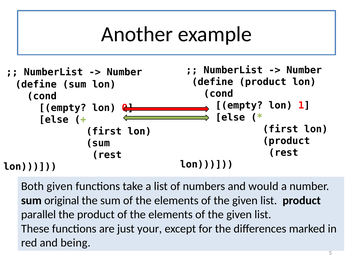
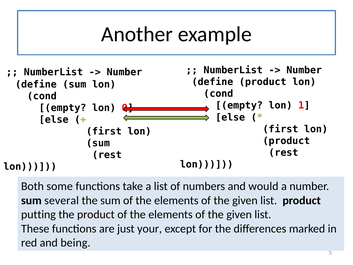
Both given: given -> some
original: original -> several
parallel: parallel -> putting
